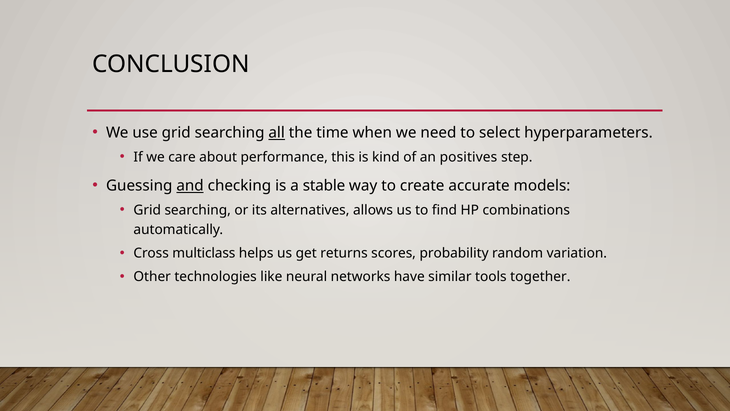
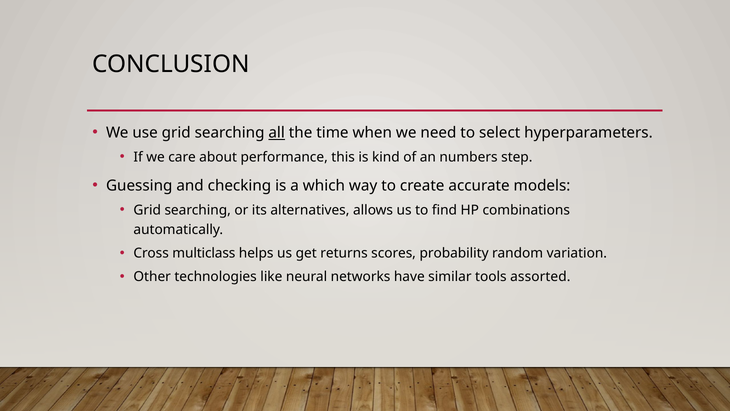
positives: positives -> numbers
and underline: present -> none
stable: stable -> which
together: together -> assorted
